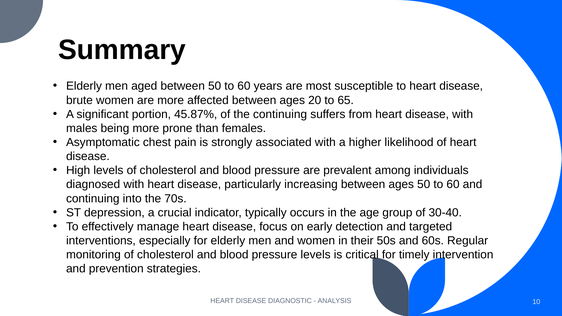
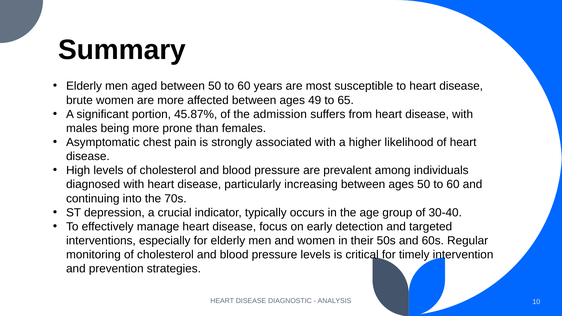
20: 20 -> 49
the continuing: continuing -> admission
